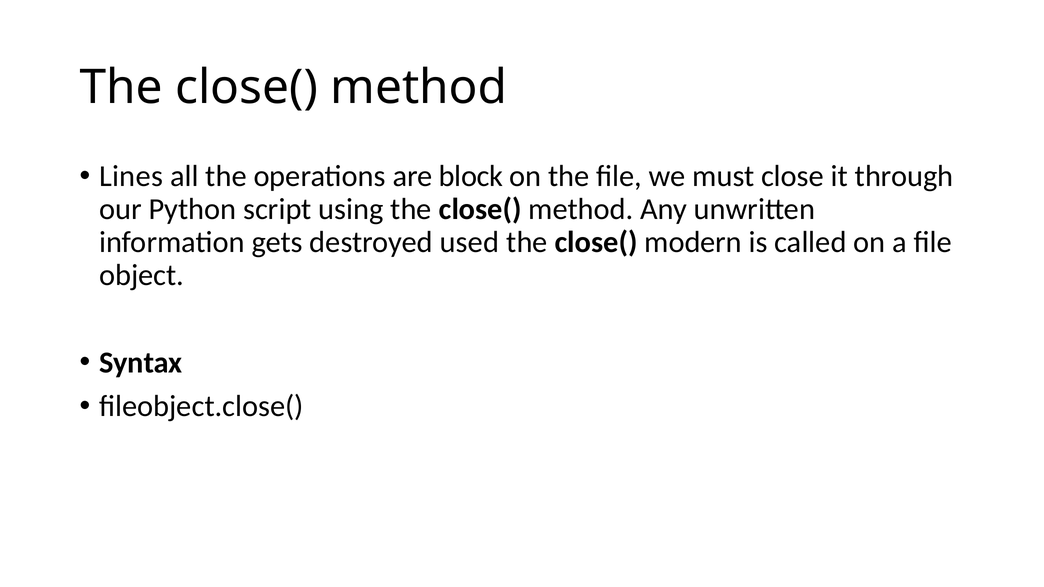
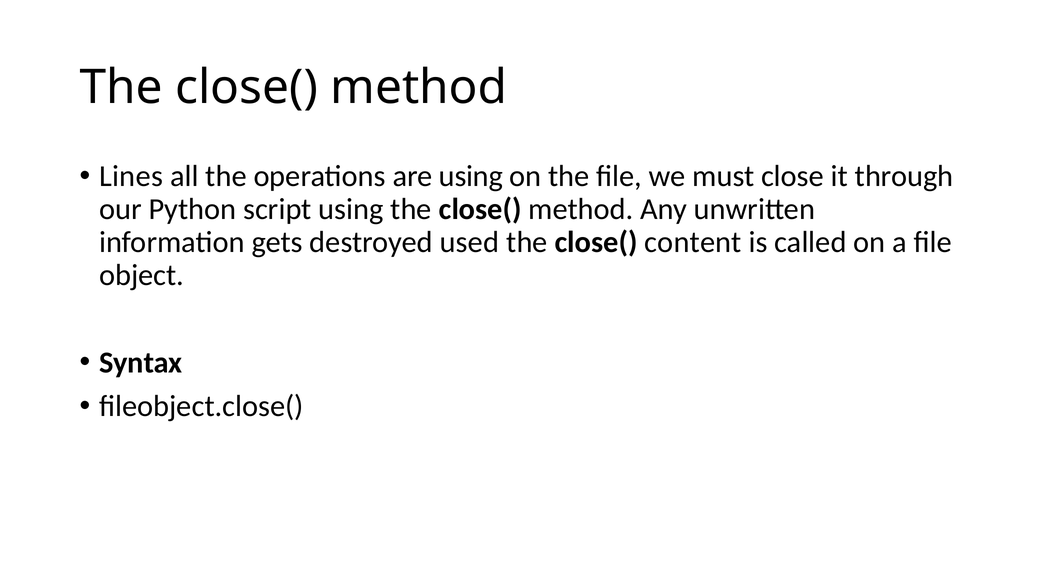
are block: block -> using
modern: modern -> content
